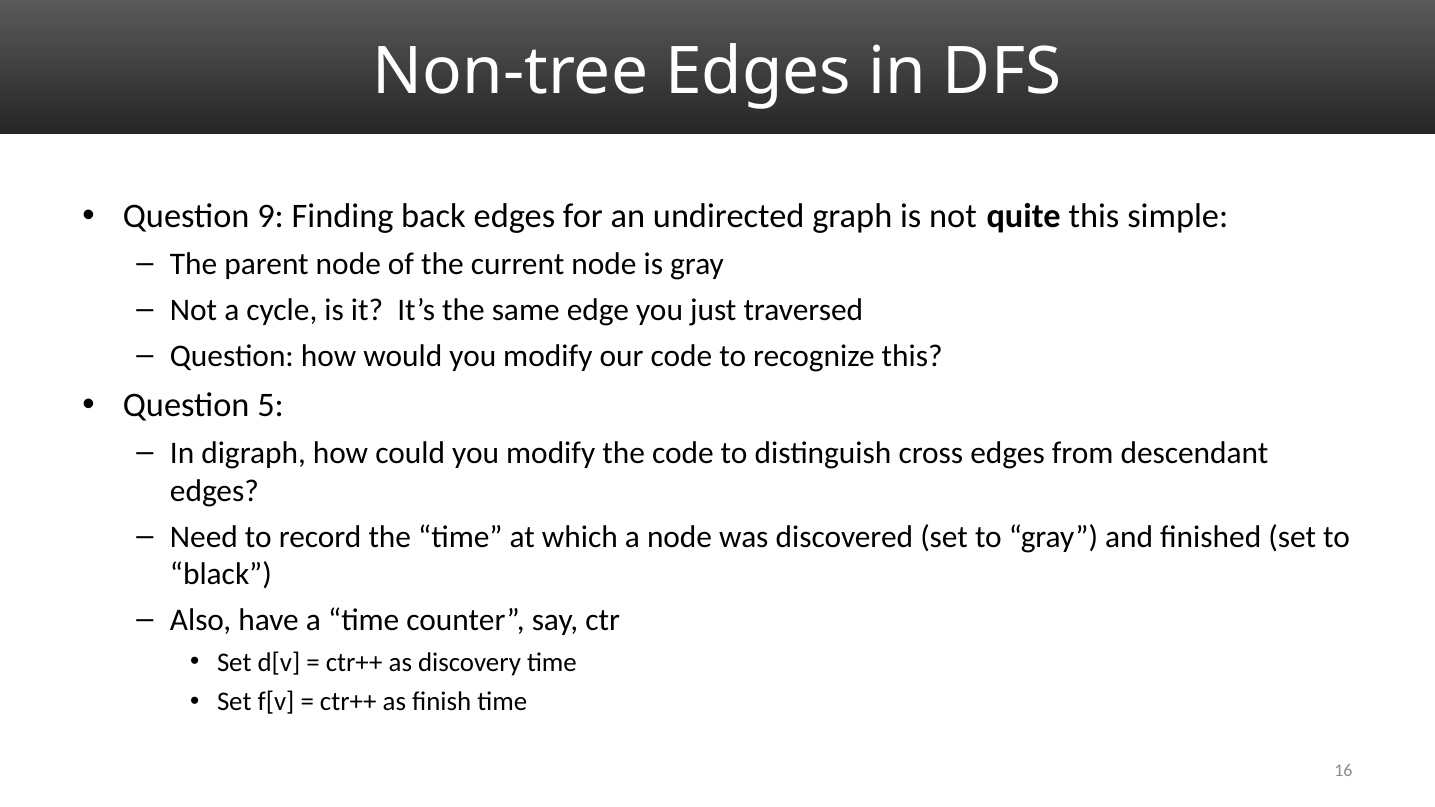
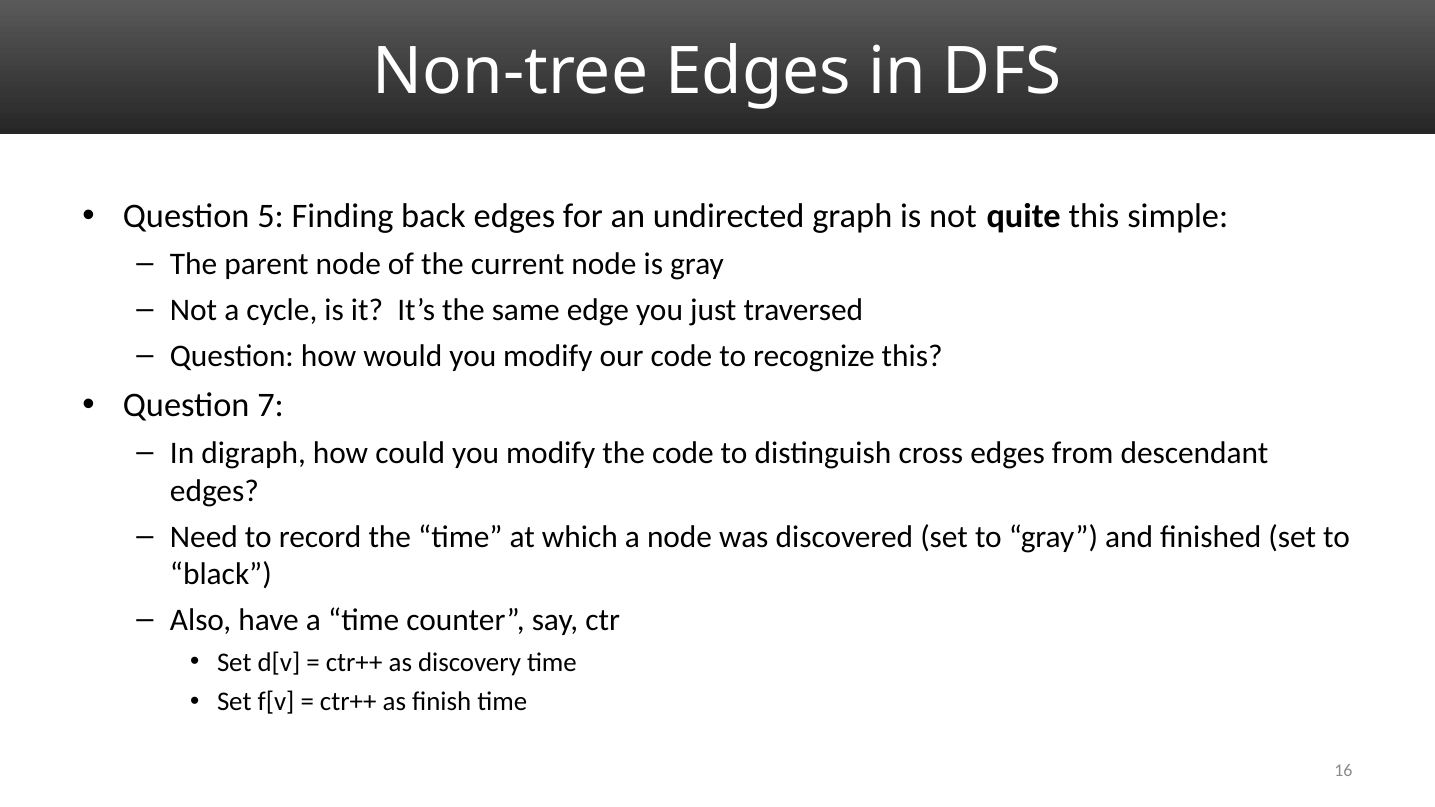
9: 9 -> 5
5: 5 -> 7
